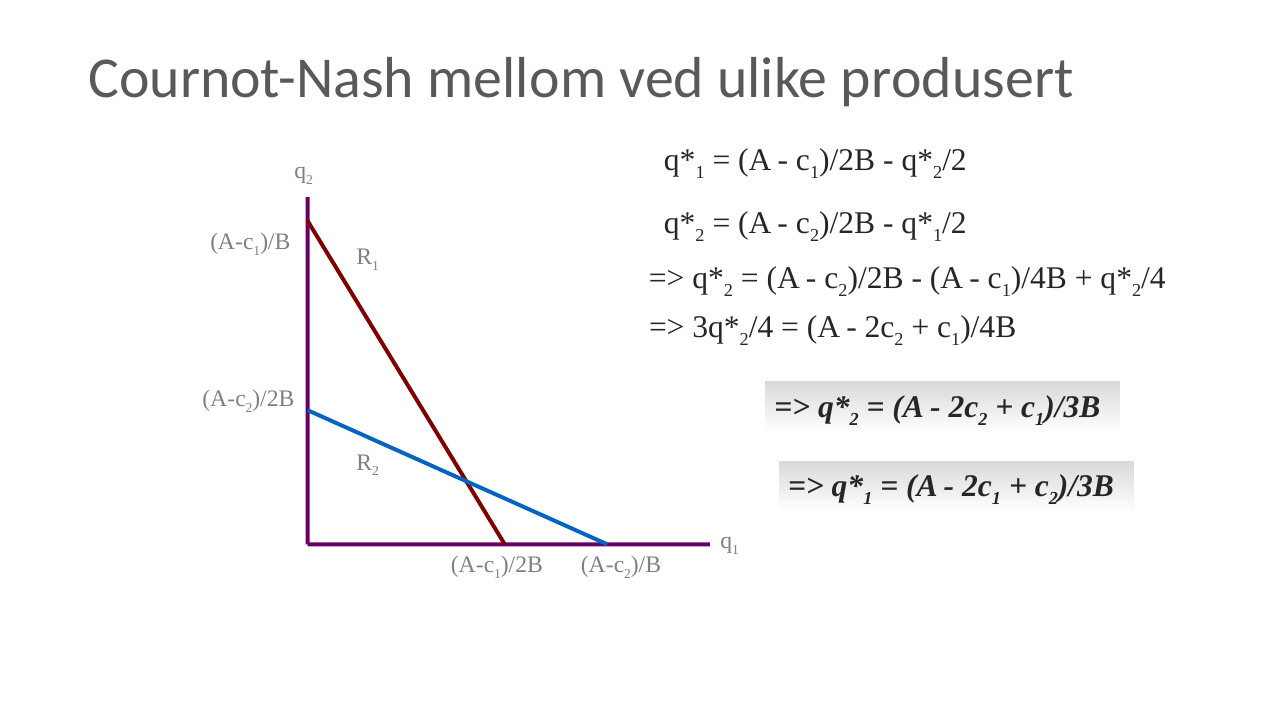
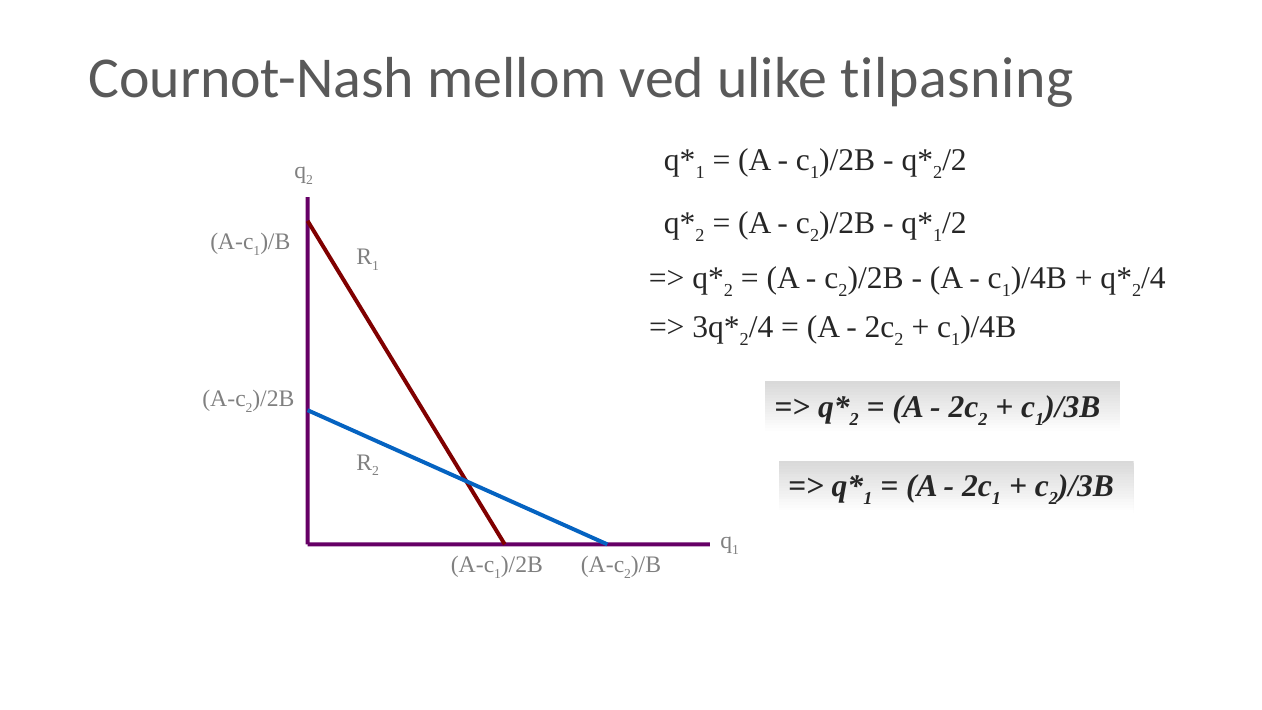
produsert: produsert -> tilpasning
